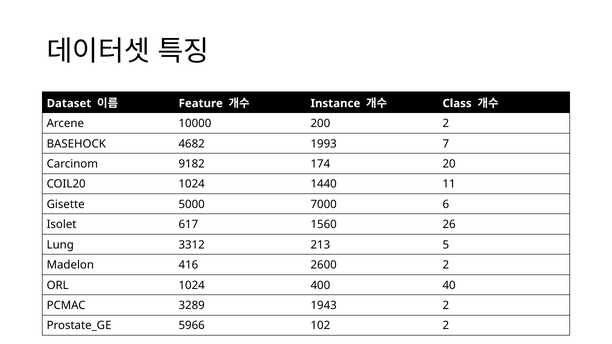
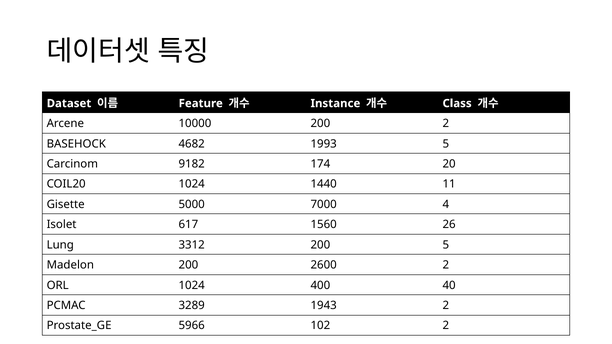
1993 7: 7 -> 5
6: 6 -> 4
3312 213: 213 -> 200
Madelon 416: 416 -> 200
